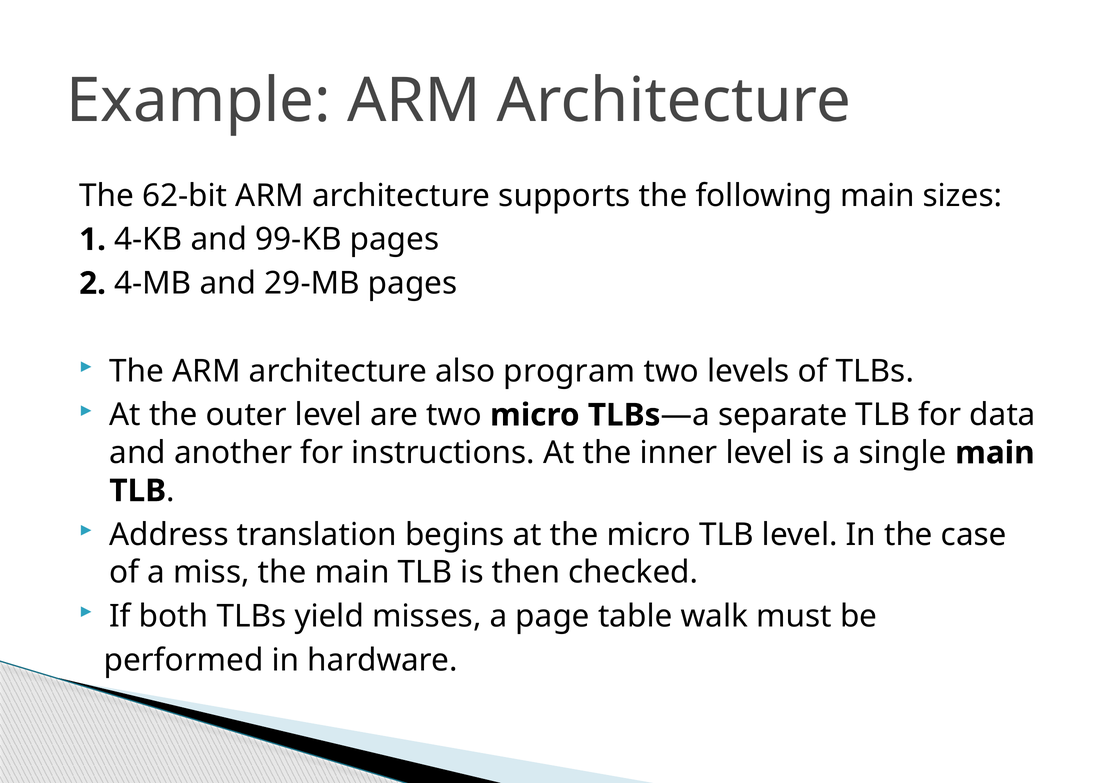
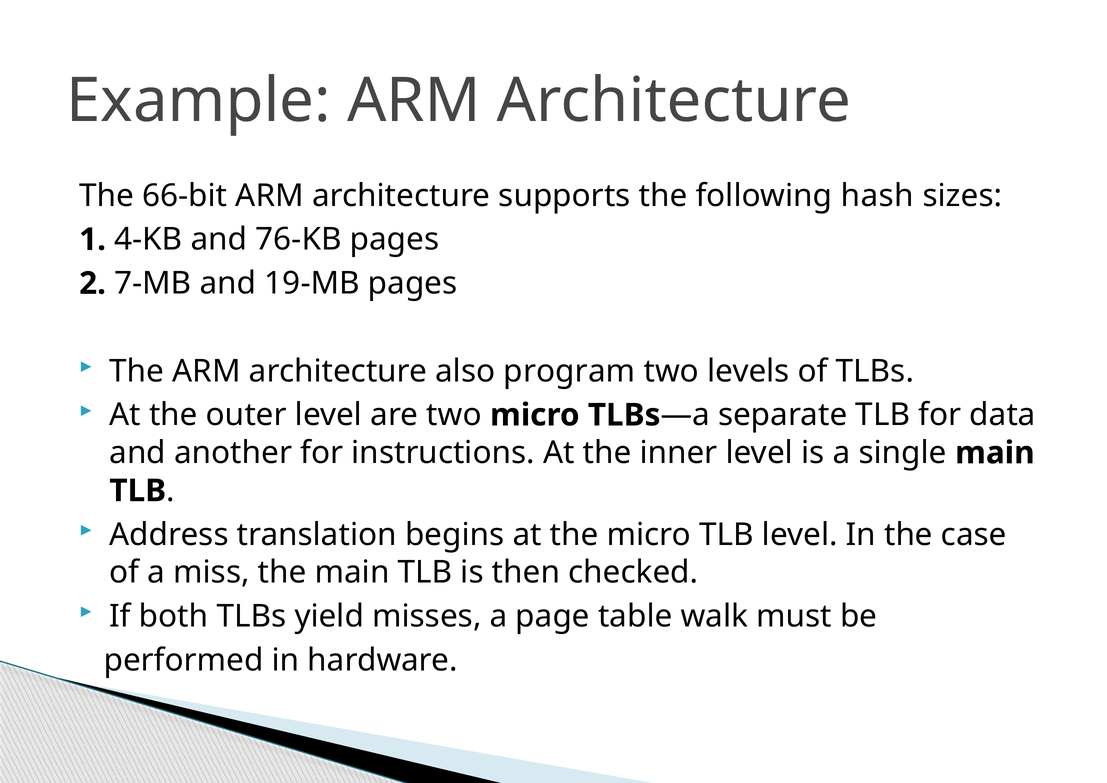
62-bit: 62-bit -> 66-bit
following main: main -> hash
99-KB: 99-KB -> 76-KB
4-MB: 4-MB -> 7-MB
29-MB: 29-MB -> 19-MB
